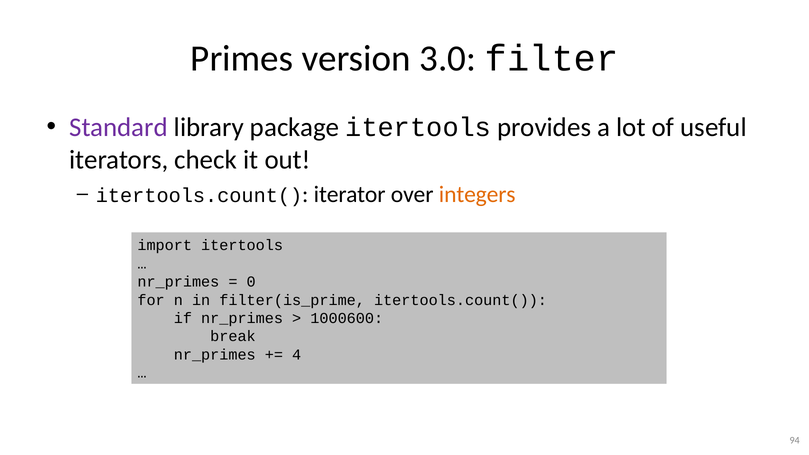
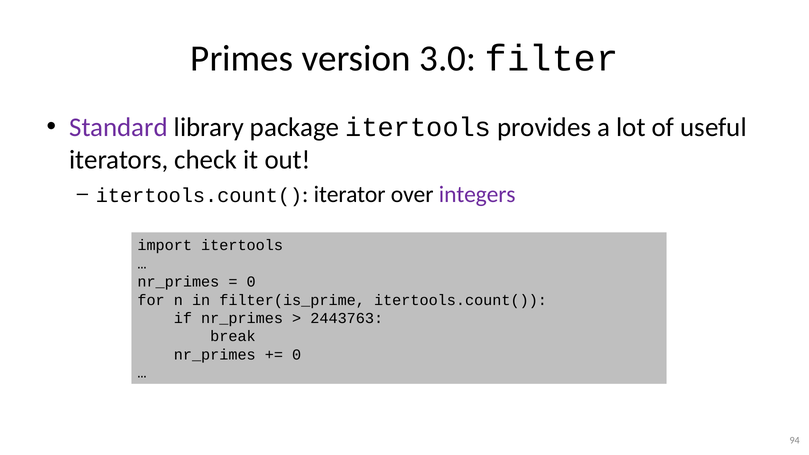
integers colour: orange -> purple
1000600: 1000600 -> 2443763
4 at (297, 355): 4 -> 0
